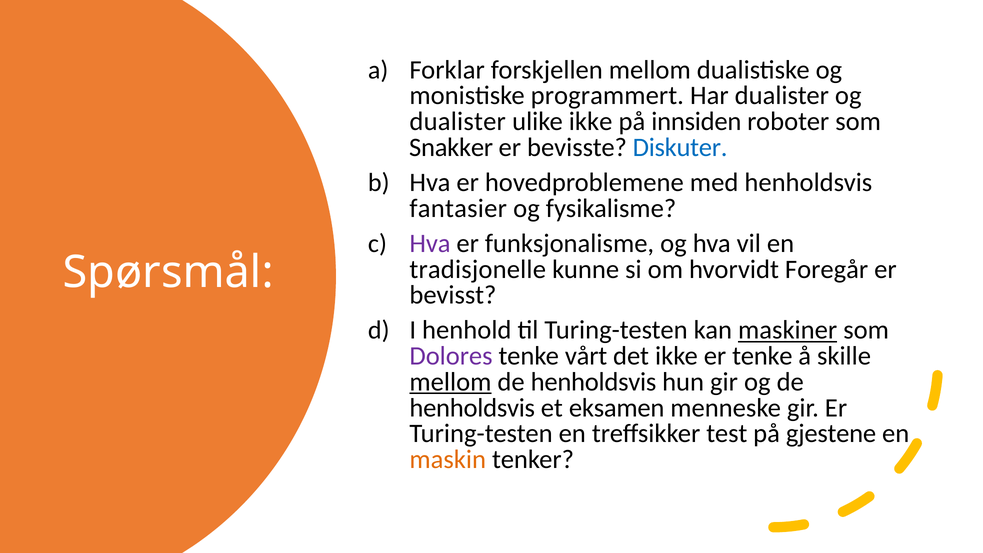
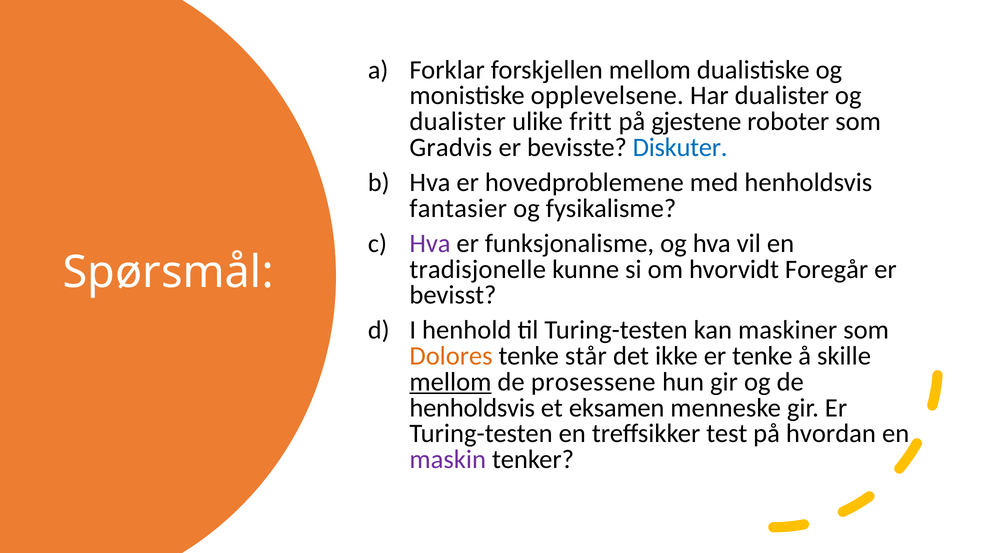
programmert: programmert -> opplevelsene
ulike ikke: ikke -> fritt
innsiden: innsiden -> gjestene
Snakker: Snakker -> Gradvis
maskiner underline: present -> none
Dolores colour: purple -> orange
vårt: vårt -> står
henholdsvis at (594, 382): henholdsvis -> prosessene
gjestene: gjestene -> hvordan
maskin colour: orange -> purple
